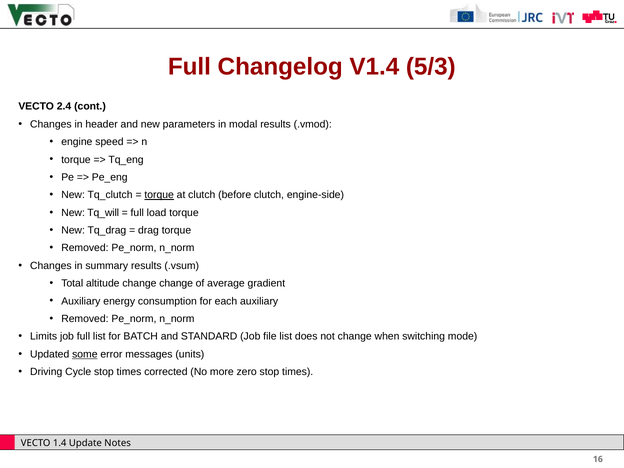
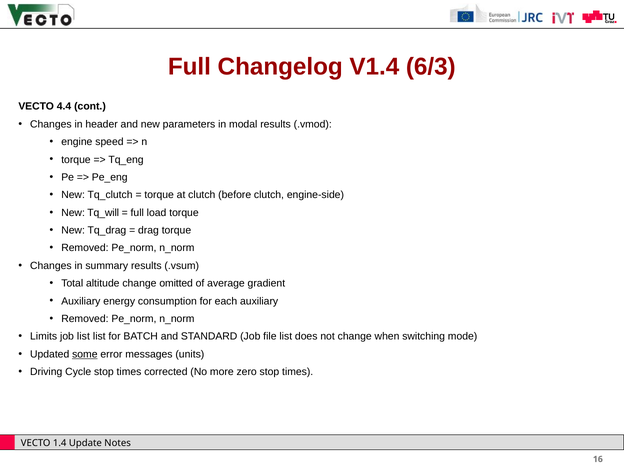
5/3: 5/3 -> 6/3
2.4: 2.4 -> 4.4
torque at (159, 195) underline: present -> none
change change: change -> omitted
job full: full -> list
